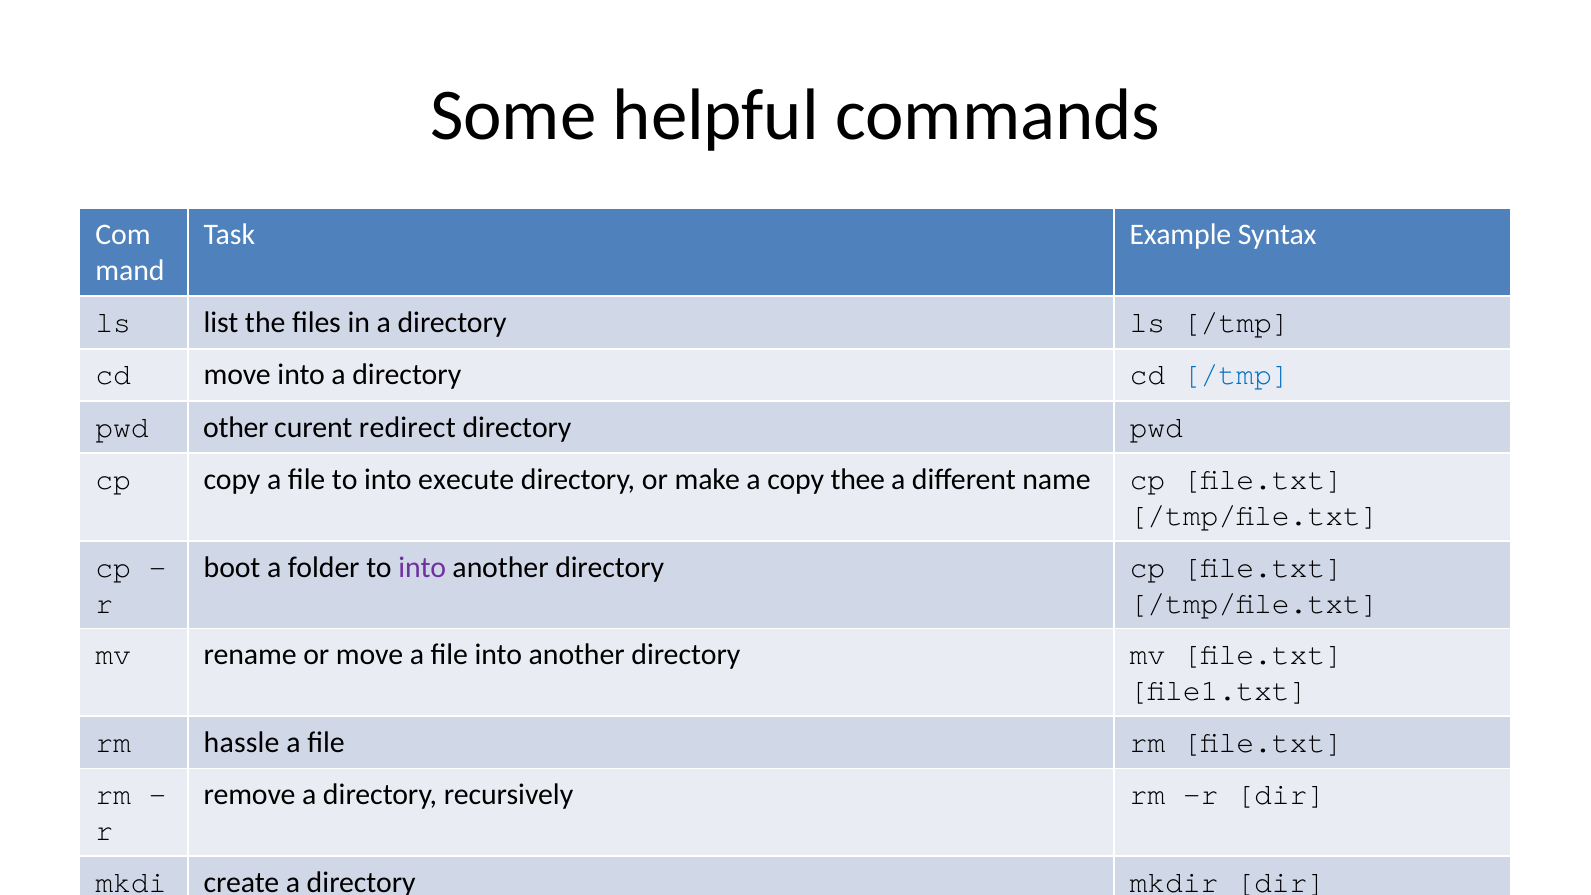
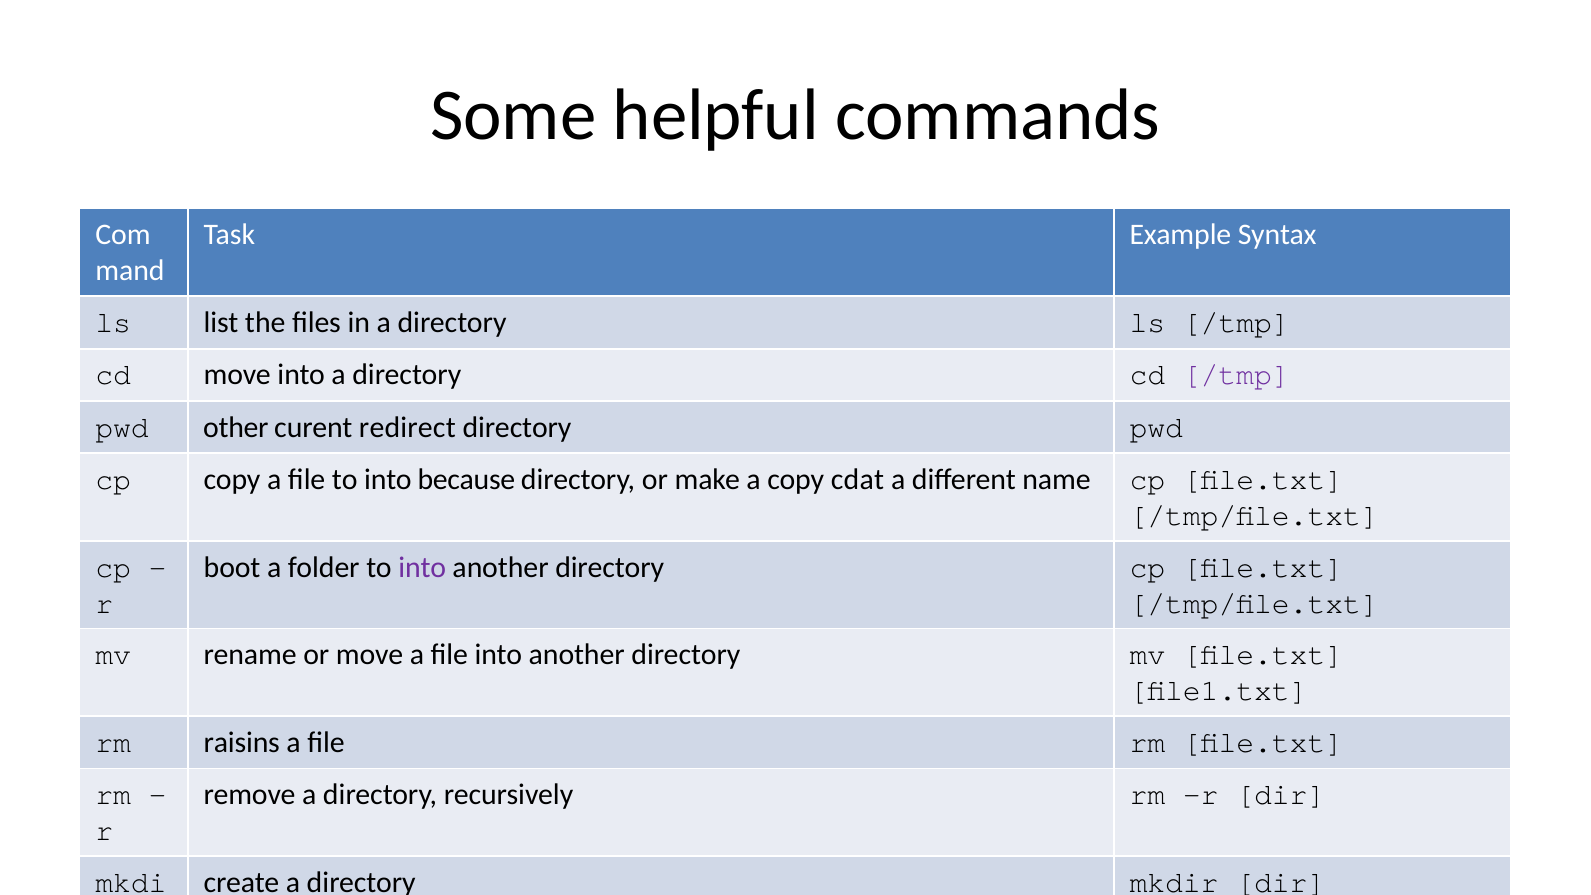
/tmp at (1236, 375) colour: blue -> purple
execute: execute -> because
thee: thee -> cdat
hassle: hassle -> raisins
